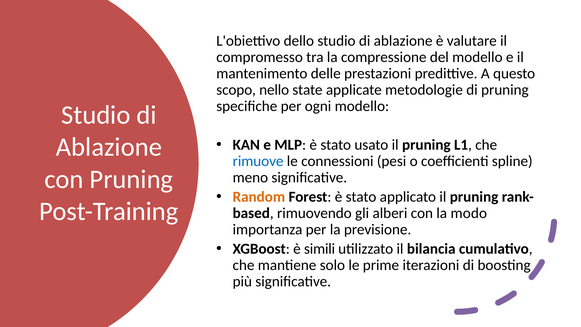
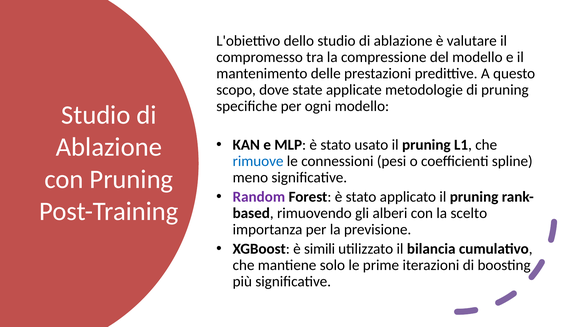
nello: nello -> dove
Random colour: orange -> purple
modo: modo -> scelto
